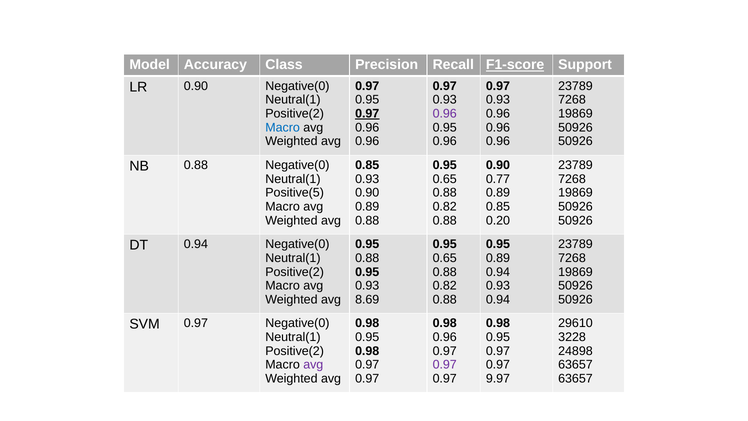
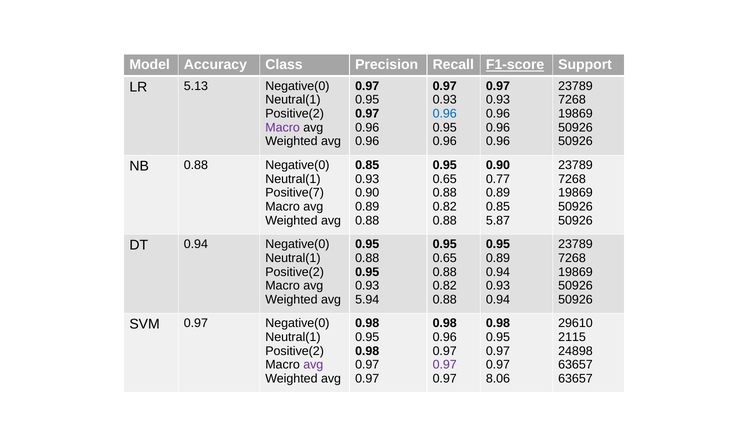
LR 0.90: 0.90 -> 5.13
0.97 at (367, 114) underline: present -> none
0.96 at (445, 114) colour: purple -> blue
Macro at (283, 127) colour: blue -> purple
Positive(5: Positive(5 -> Positive(7
0.20: 0.20 -> 5.87
8.69: 8.69 -> 5.94
3228: 3228 -> 2115
9.97: 9.97 -> 8.06
